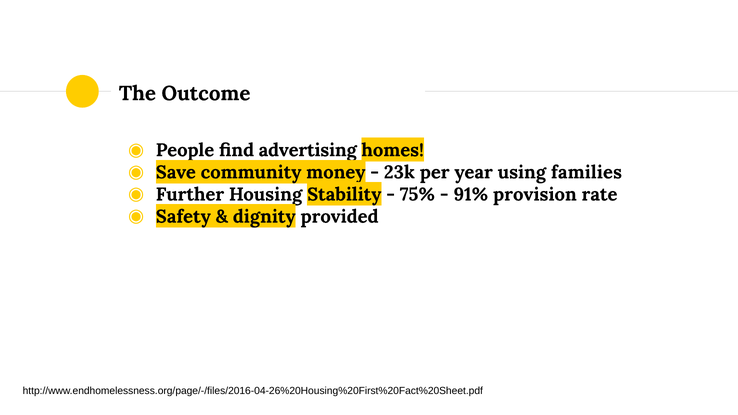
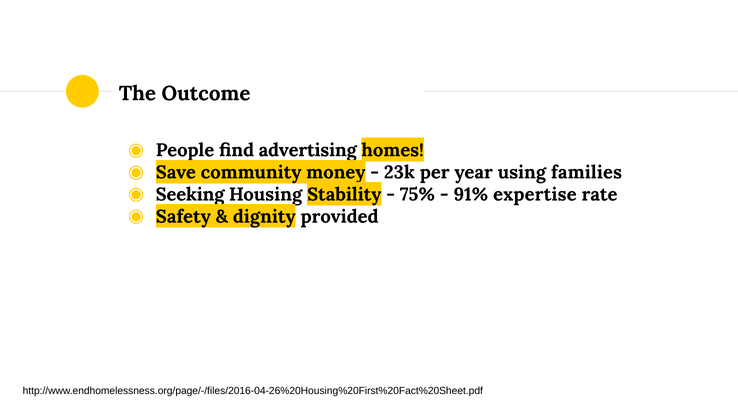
Further: Further -> Seeking
provision: provision -> expertise
